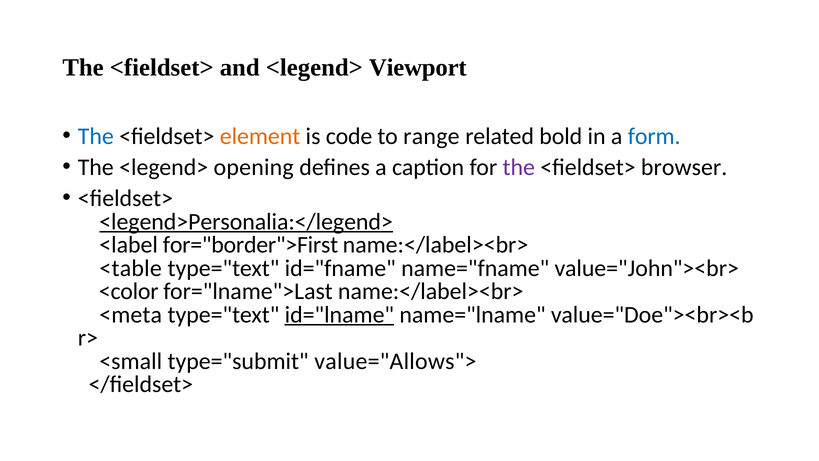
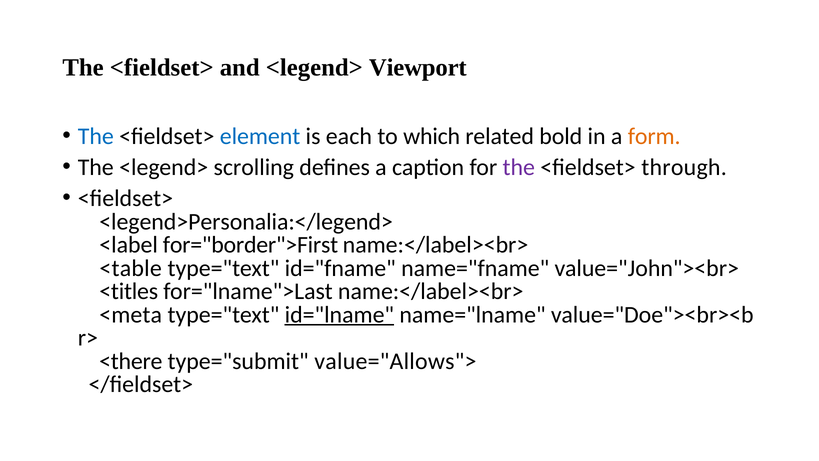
element colour: orange -> blue
code: code -> each
range: range -> which
form colour: blue -> orange
opening: opening -> scrolling
browser: browser -> through
<legend>Personalia:</legend> underline: present -> none
<color: <color -> <titles
<small: <small -> <there
